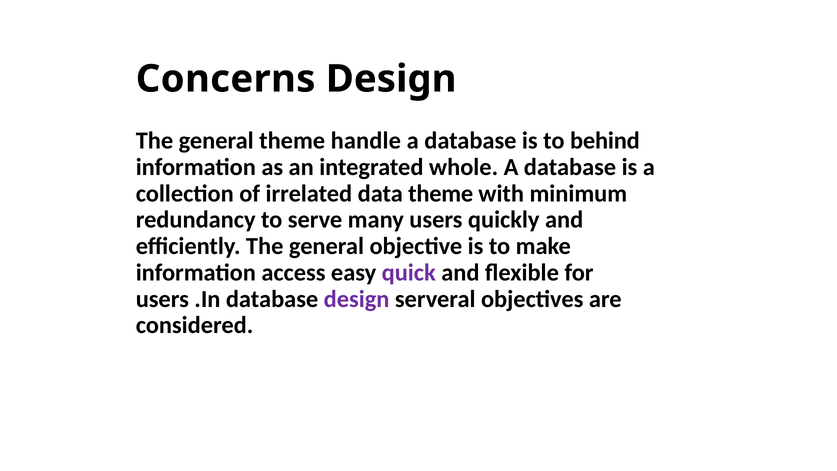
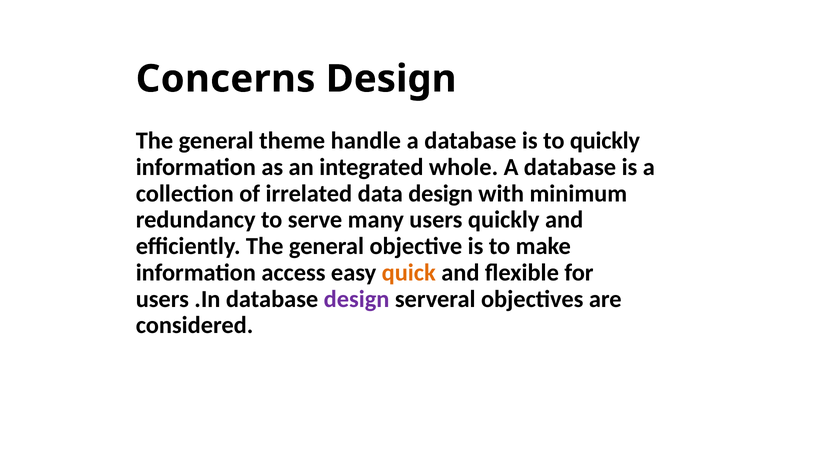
to behind: behind -> quickly
data theme: theme -> design
quick colour: purple -> orange
